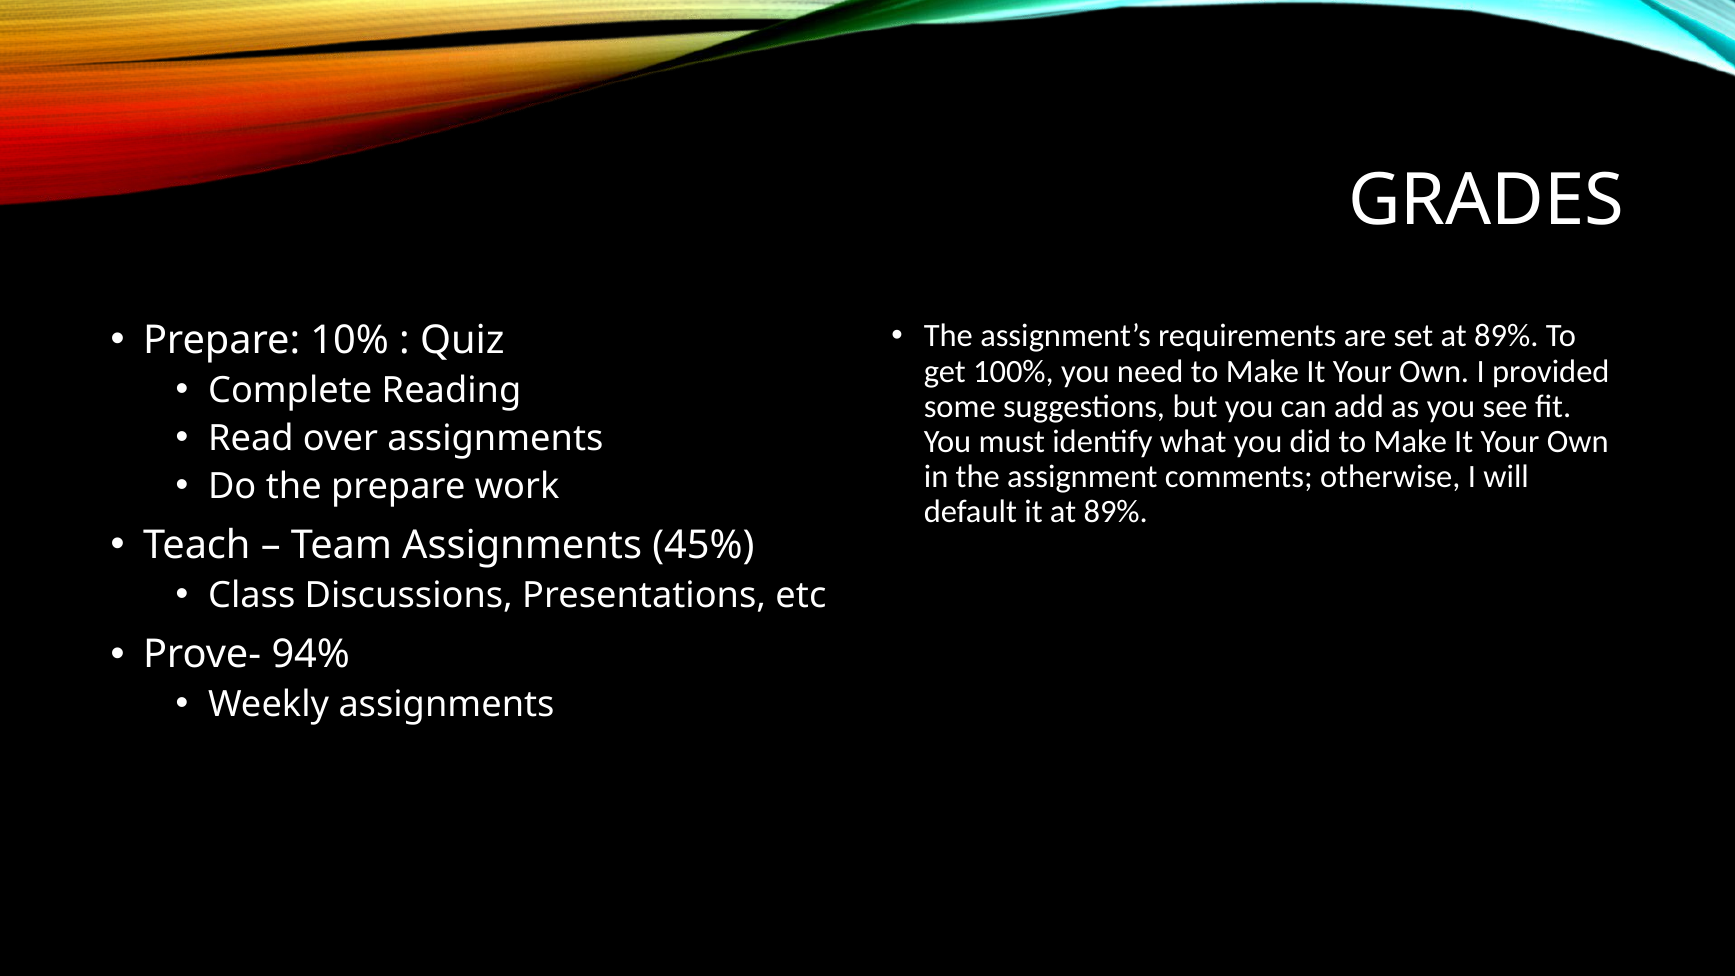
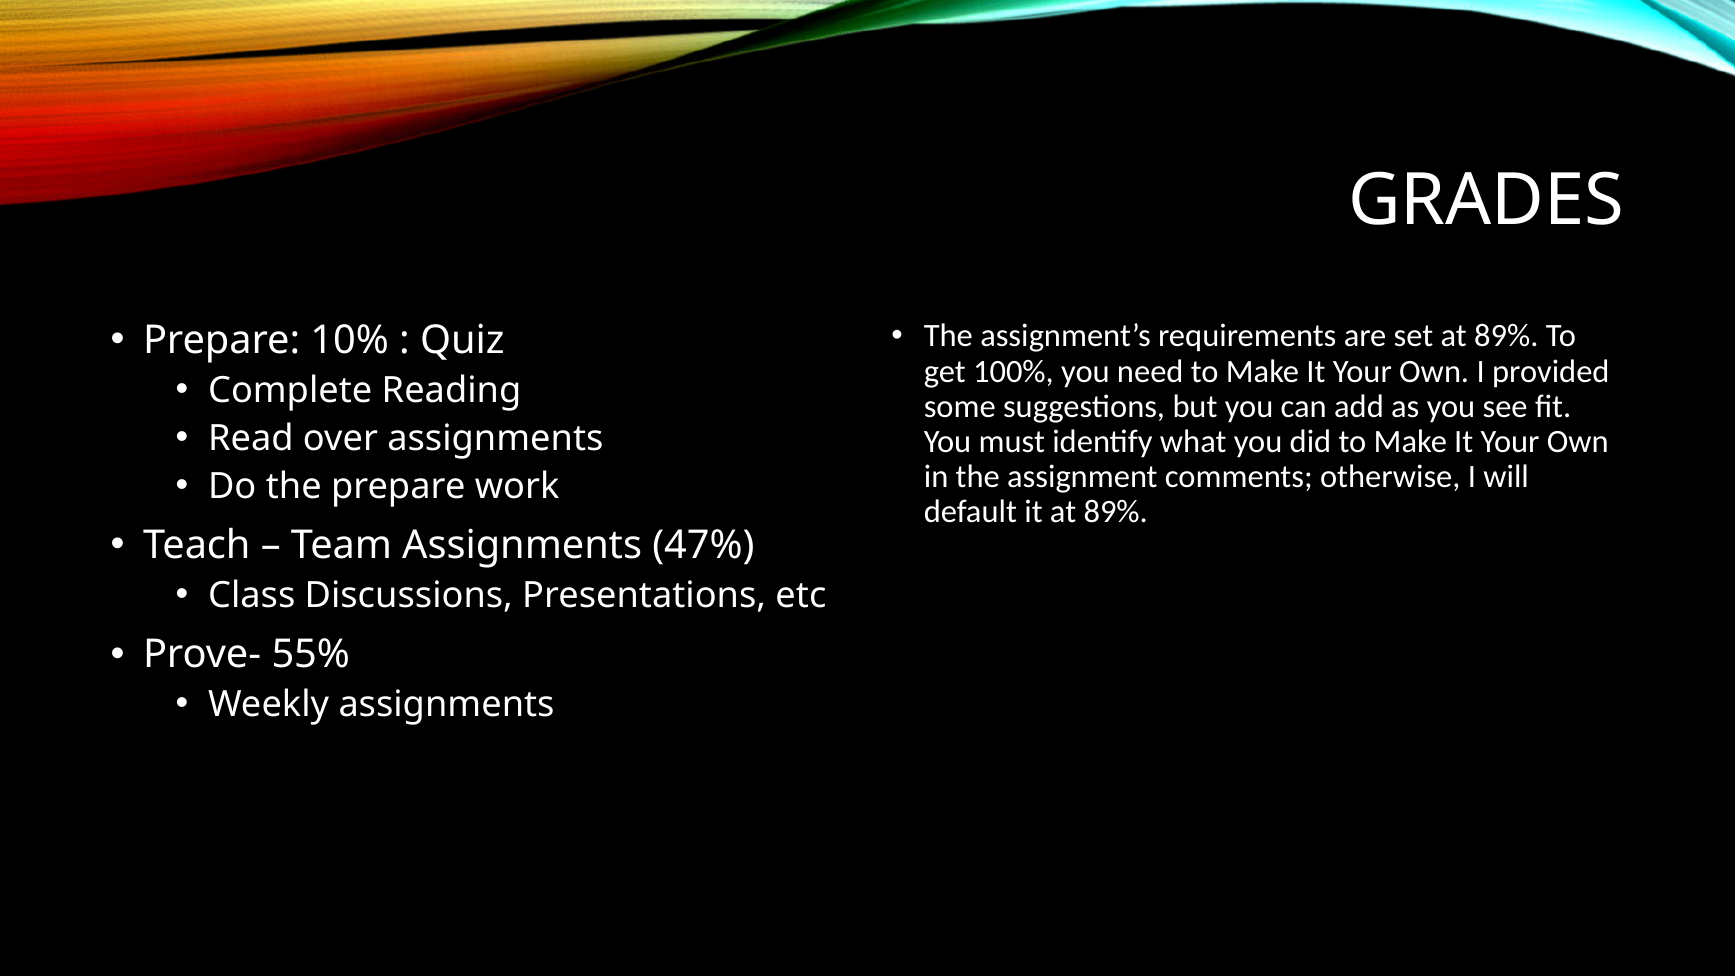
45%: 45% -> 47%
94%: 94% -> 55%
